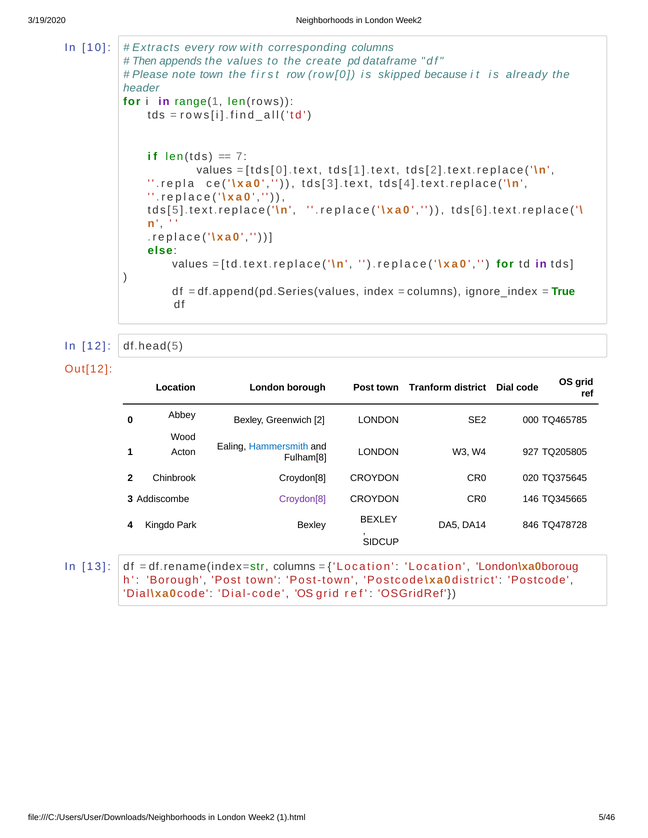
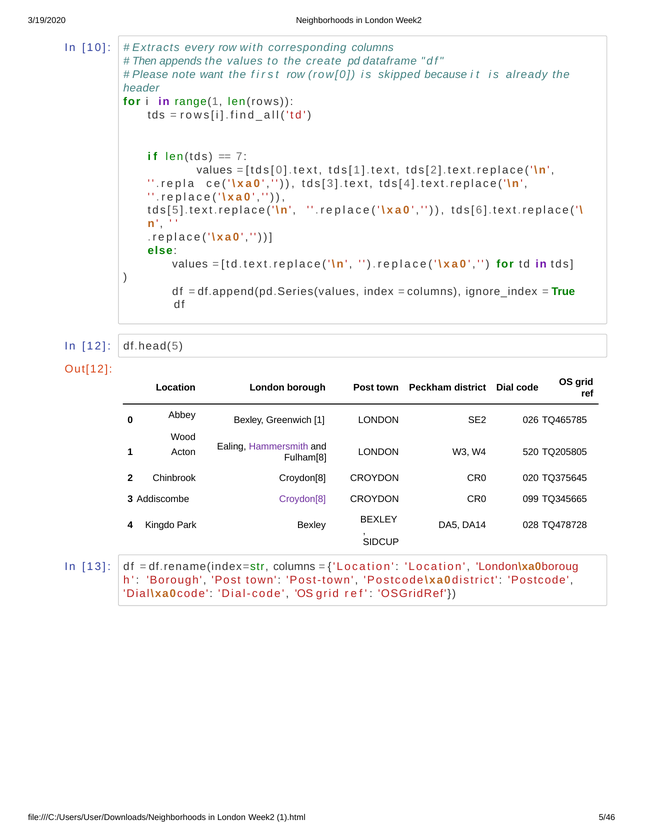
note town: town -> want
Tranform: Tranform -> Peckham
Greenwich 2: 2 -> 1
000: 000 -> 026
Hammersmith colour: blue -> purple
927: 927 -> 520
146: 146 -> 099
846: 846 -> 028
